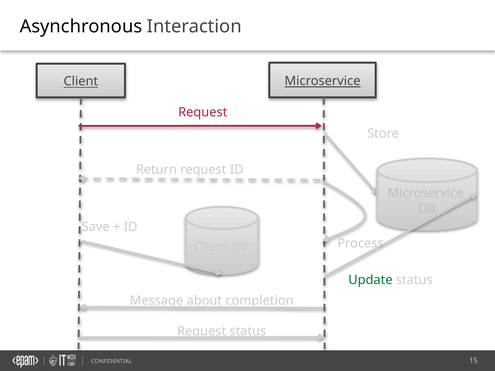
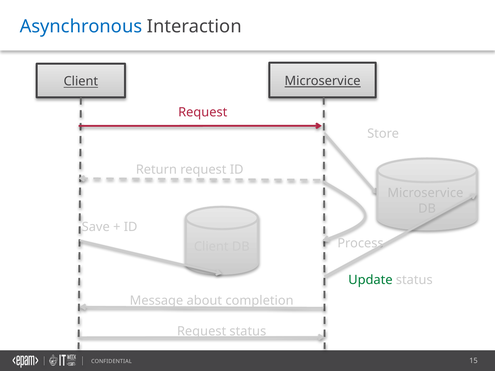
Asynchronous colour: black -> blue
